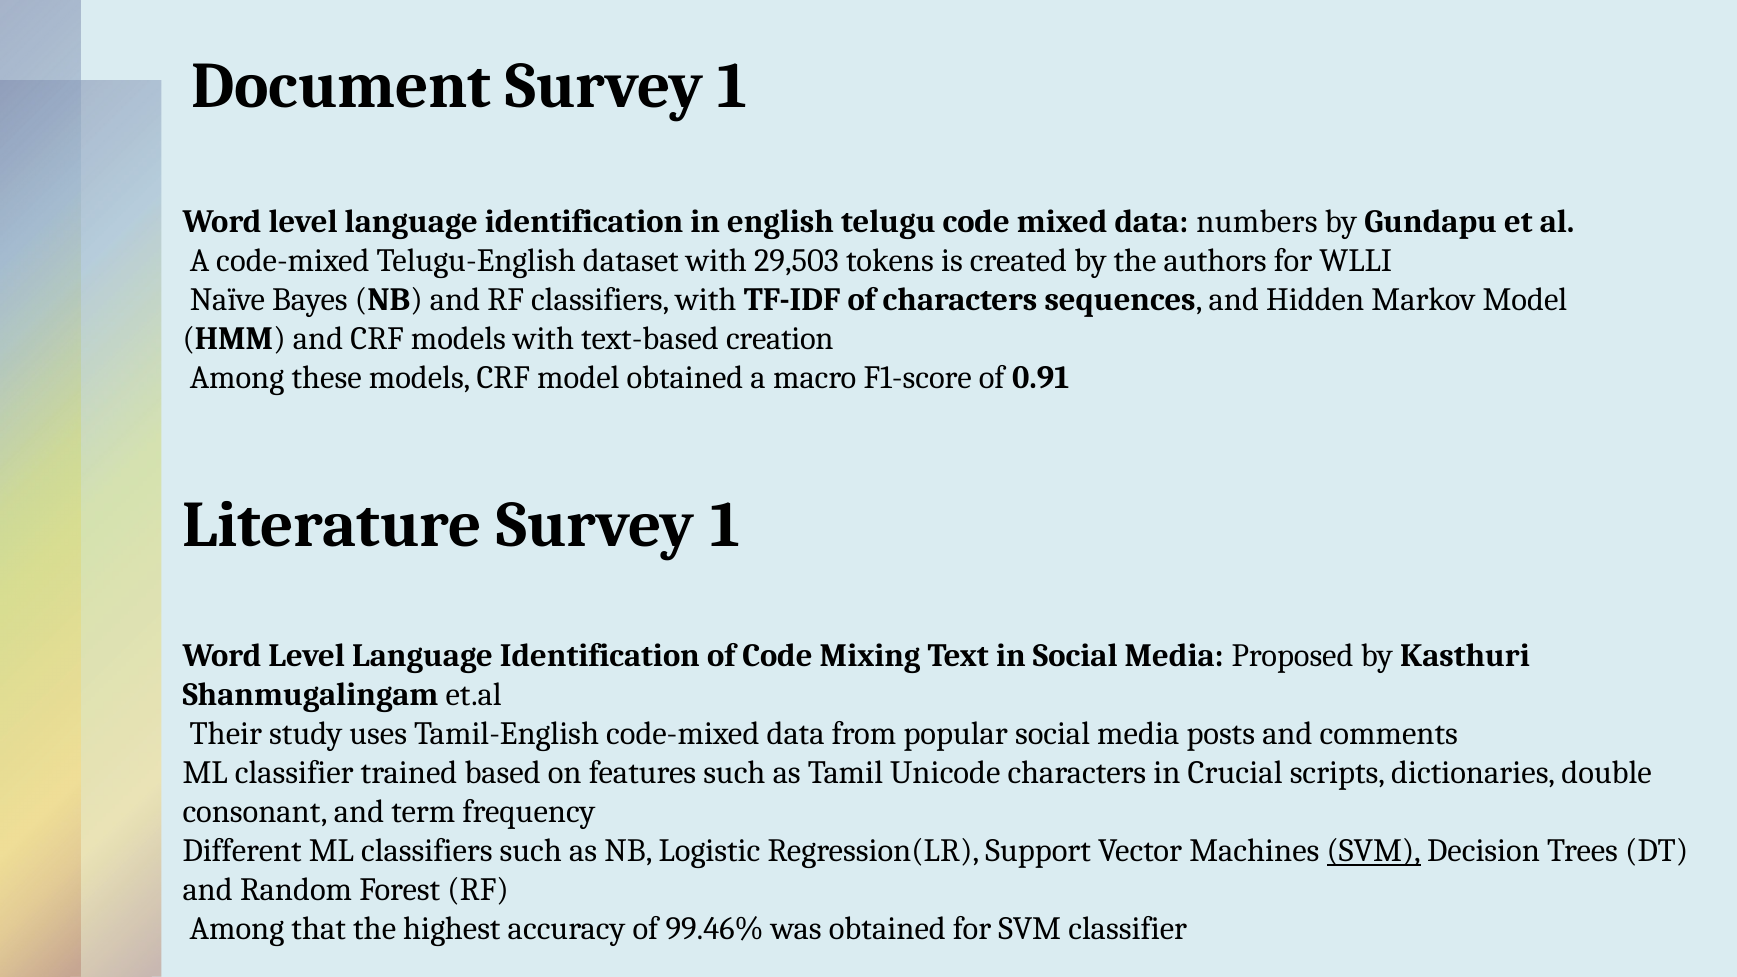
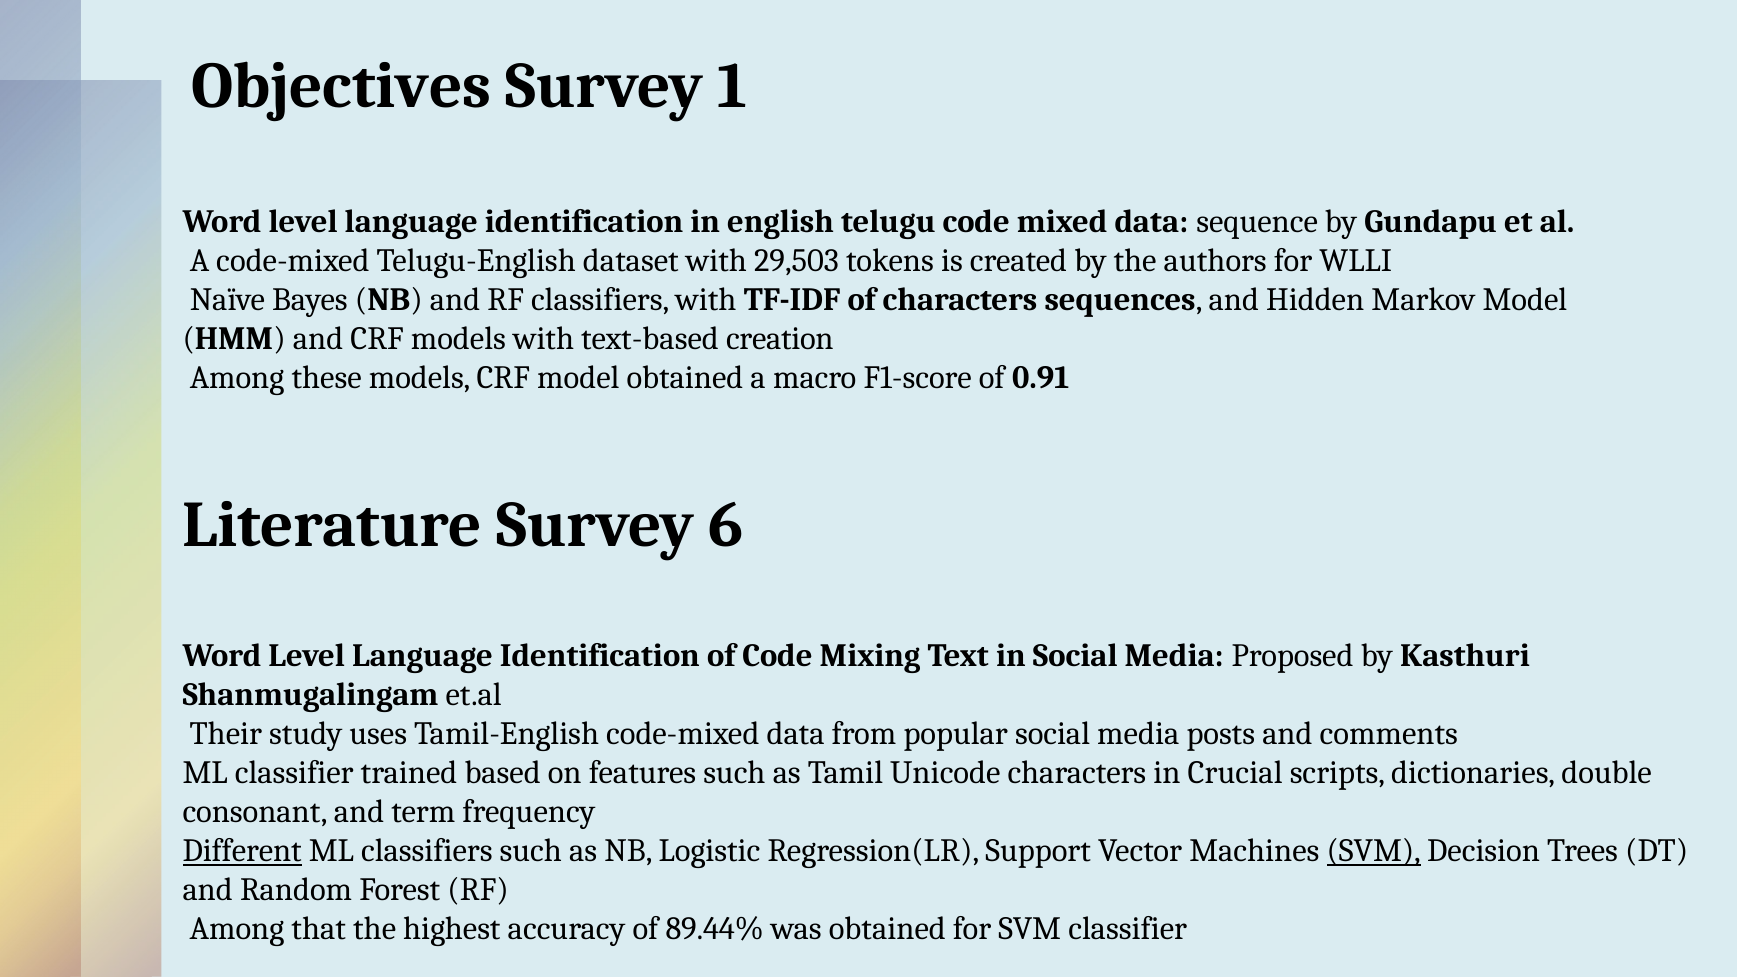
Document: Document -> Objectives
numbers: numbers -> sequence
Literature Survey 1: 1 -> 6
Different underline: none -> present
99.46%: 99.46% -> 89.44%
